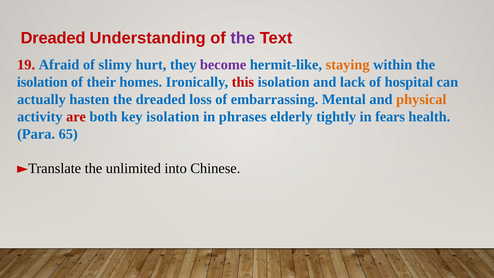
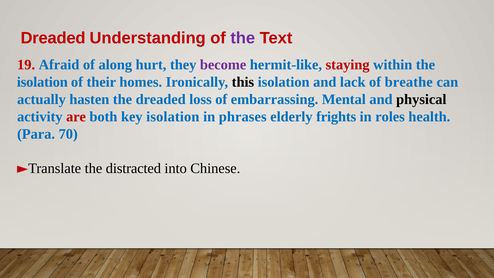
slimy: slimy -> along
staying colour: orange -> red
this colour: red -> black
hospital: hospital -> breathe
physical colour: orange -> black
tightly: tightly -> frights
fears: fears -> roles
65: 65 -> 70
unlimited: unlimited -> distracted
